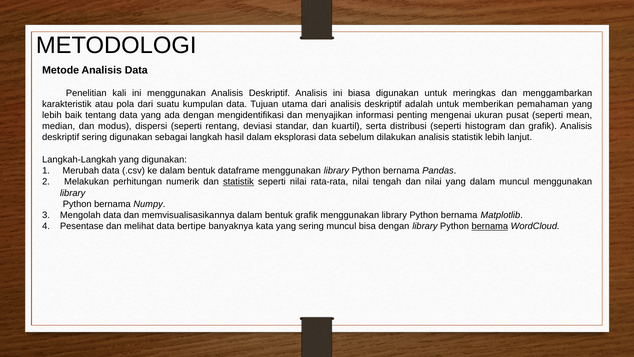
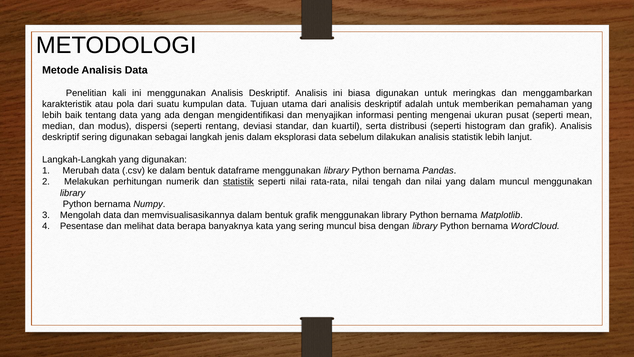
hasil: hasil -> jenis
bertipe: bertipe -> berapa
bernama at (490, 226) underline: present -> none
